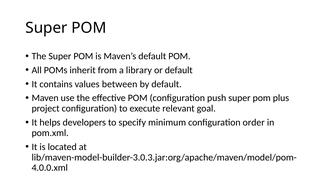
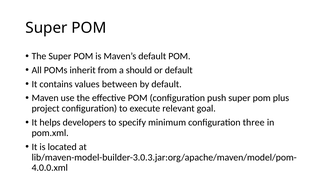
library: library -> should
order: order -> three
